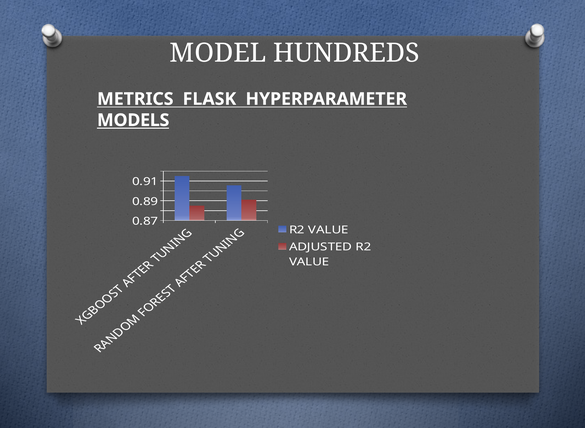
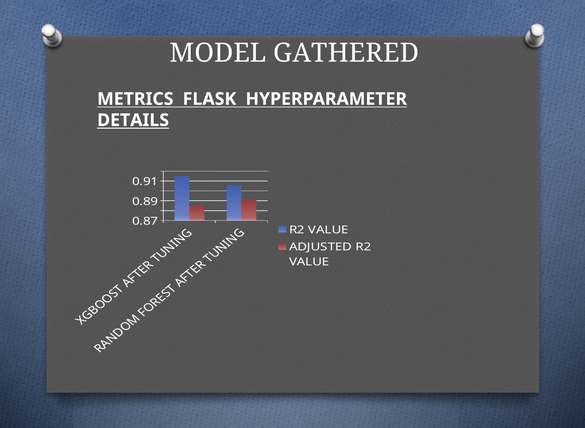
HUNDREDS: HUNDREDS -> GATHERED
MODELS: MODELS -> DETAILS
